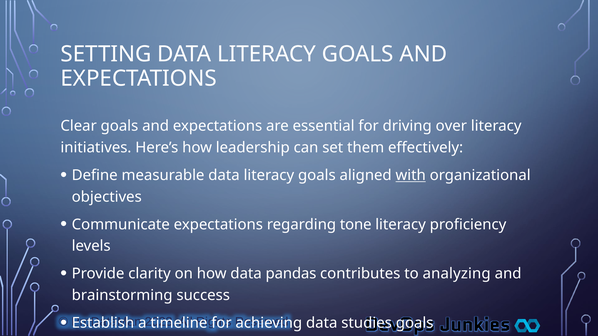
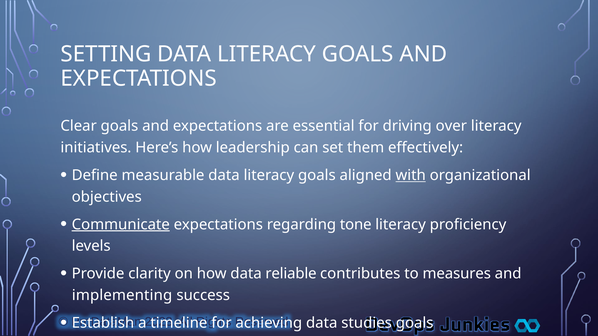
Communicate underline: none -> present
pandas: pandas -> reliable
analyzing: analyzing -> measures
brainstorming: brainstorming -> implementing
